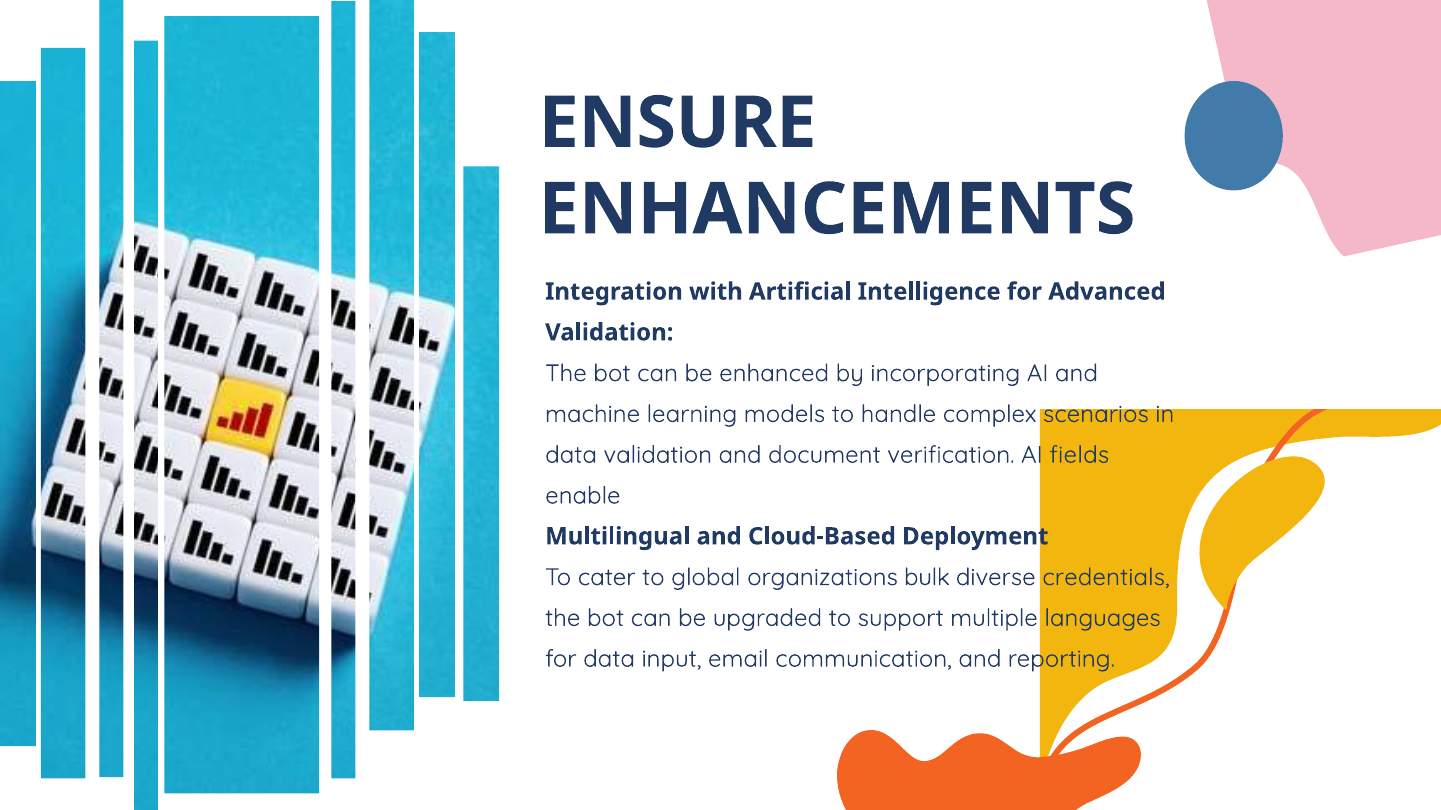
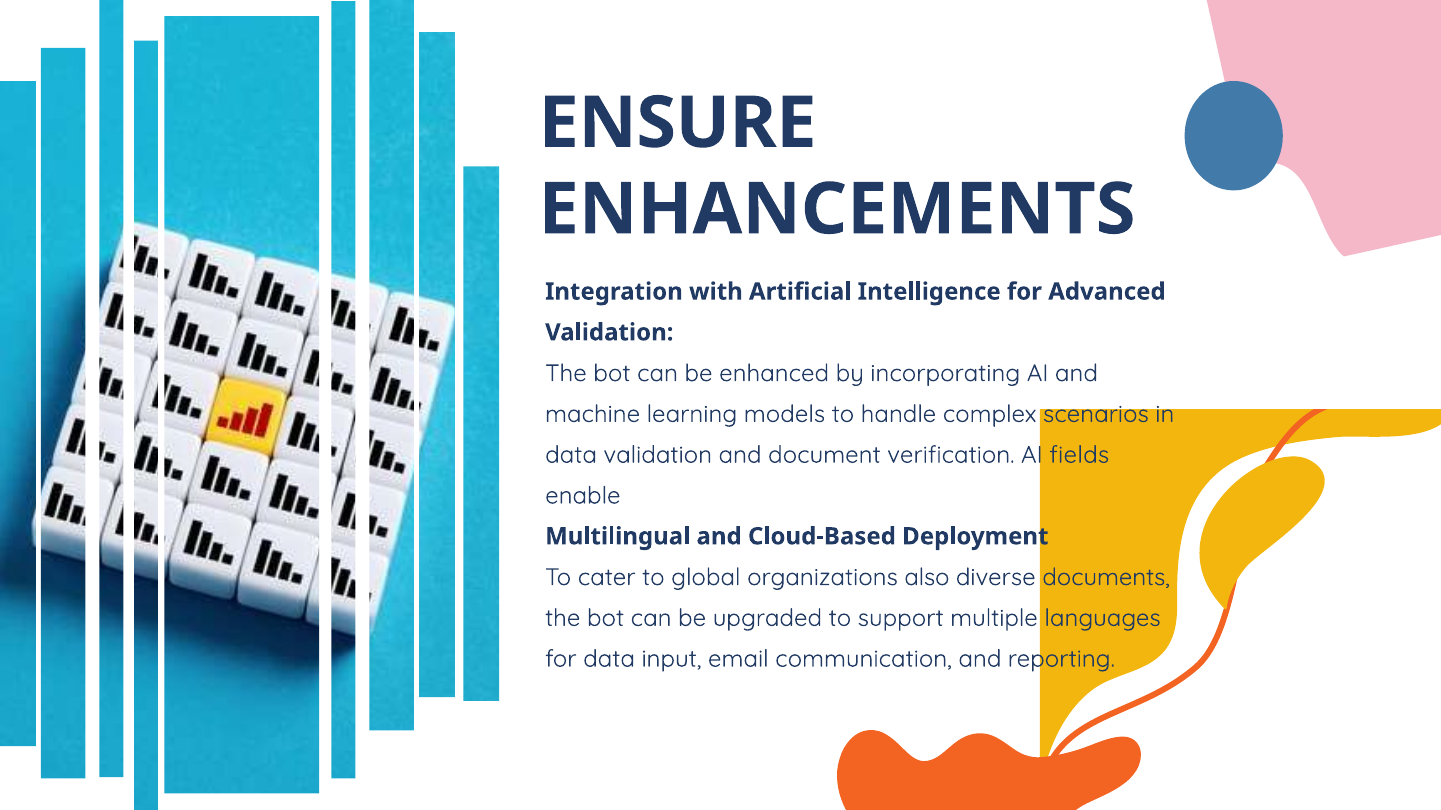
bulk: bulk -> also
credentials: credentials -> documents
